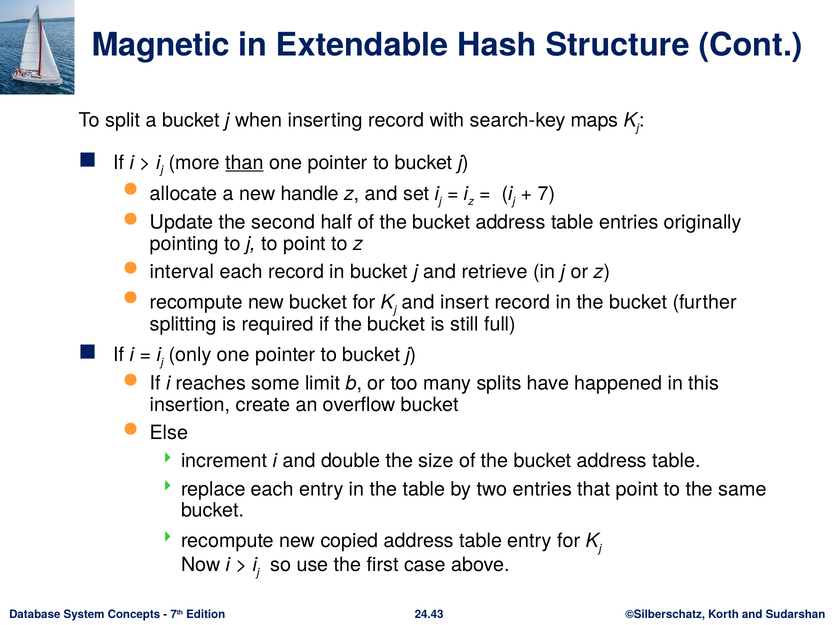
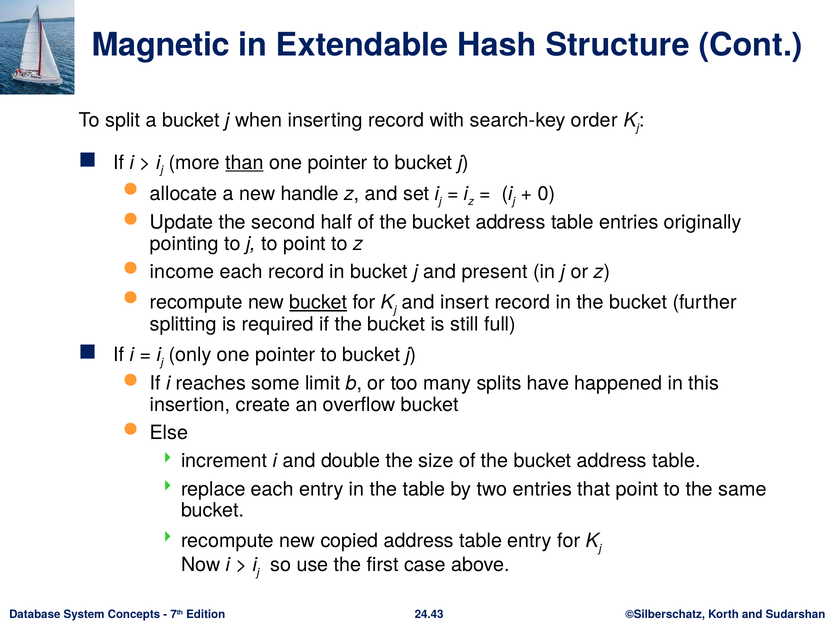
maps: maps -> order
7: 7 -> 0
interval: interval -> income
retrieve: retrieve -> present
bucket at (318, 303) underline: none -> present
